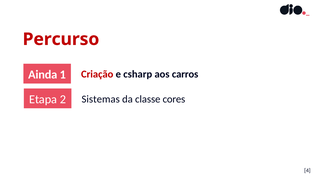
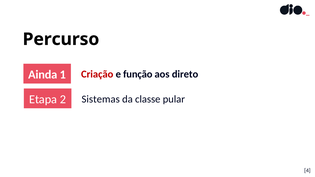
Percurso colour: red -> black
csharp: csharp -> função
carros: carros -> direto
cores: cores -> pular
